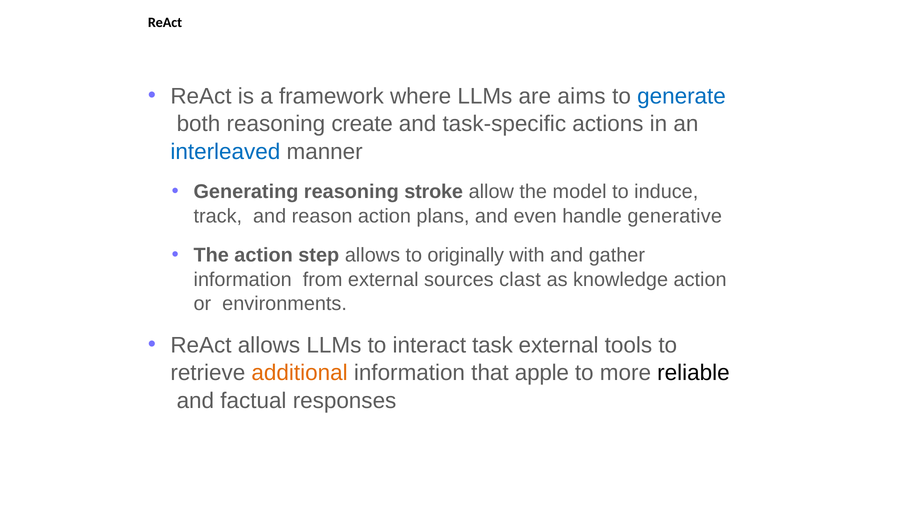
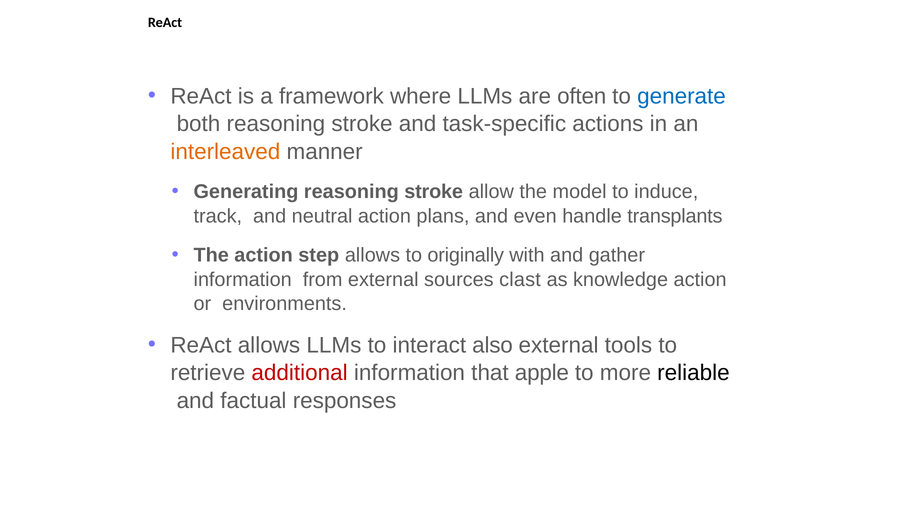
aims: aims -> often
both reasoning create: create -> stroke
interleaved colour: blue -> orange
reason: reason -> neutral
generative: generative -> transplants
task: task -> also
additional colour: orange -> red
